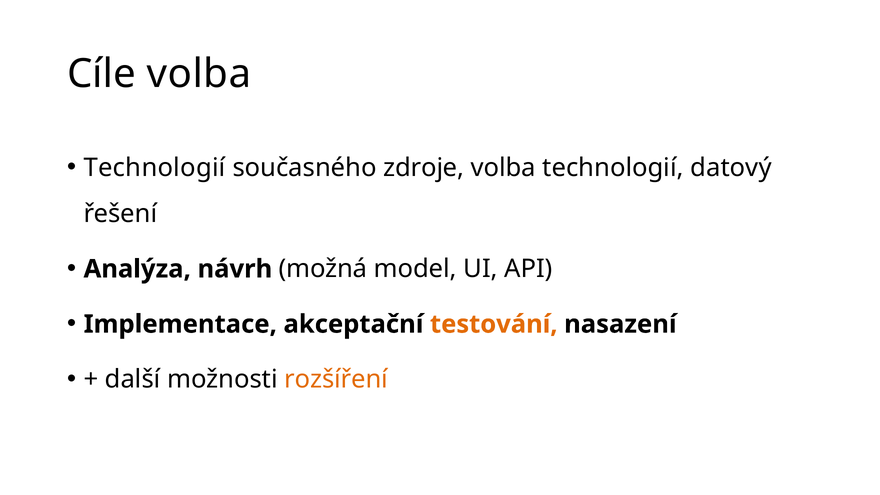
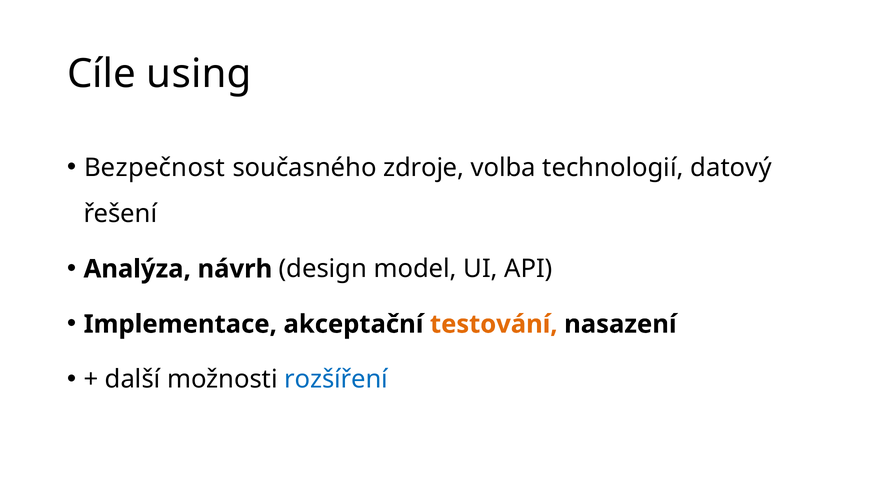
Cíle volba: volba -> using
Technologií at (155, 168): Technologií -> Bezpečnost
možná: možná -> design
rozšíření colour: orange -> blue
